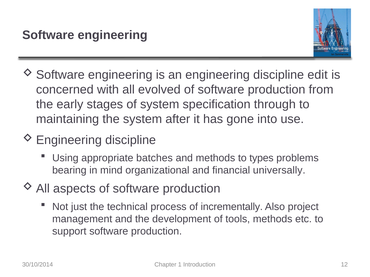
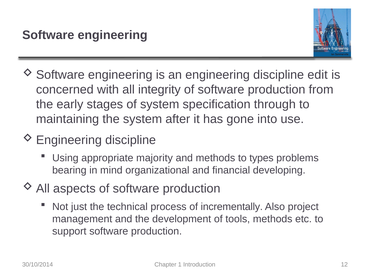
evolved: evolved -> integrity
batches: batches -> majority
universally: universally -> developing
